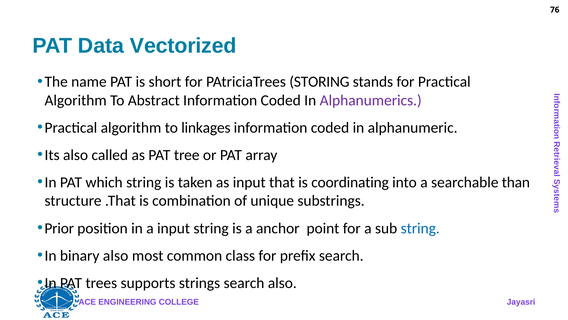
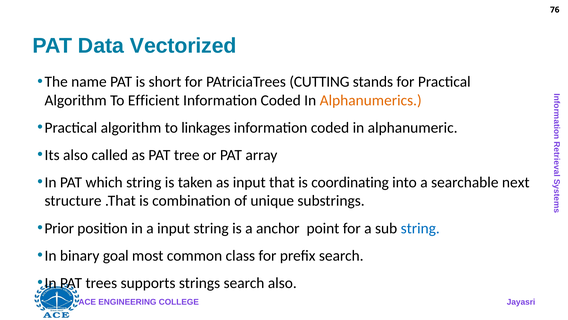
STORING: STORING -> CUTTING
Abstract: Abstract -> Efficient
Alphanumerics colour: purple -> orange
than: than -> next
binary also: also -> goal
